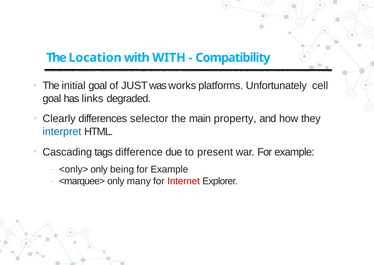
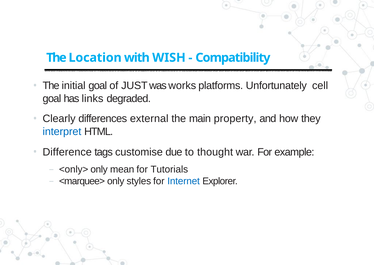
with WITH: WITH -> WISH
selector: selector -> external
Cascading: Cascading -> Difference
difference: difference -> customise
present: present -> thought
being: being -> mean
Example at (169, 169): Example -> Tutorials
many: many -> styles
Internet colour: red -> blue
